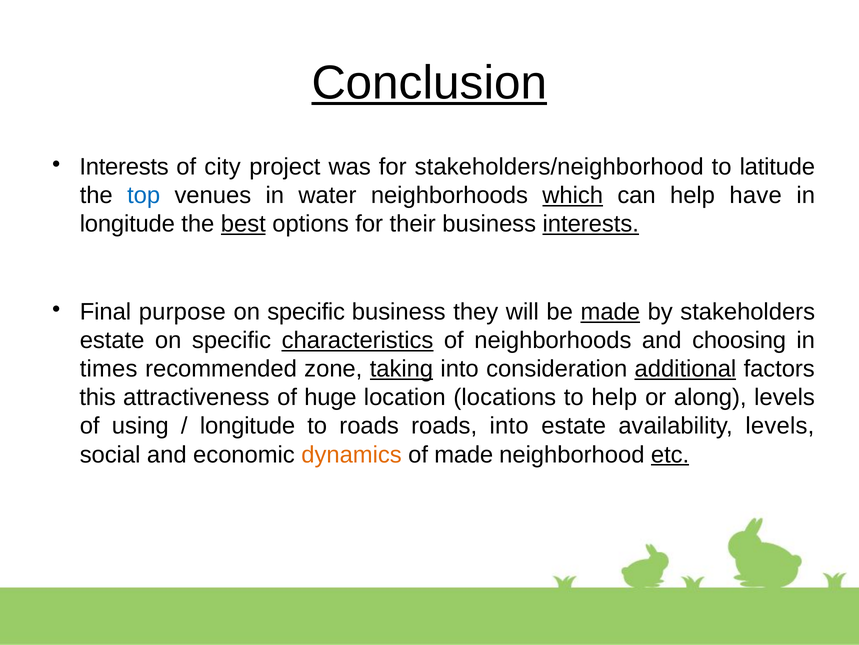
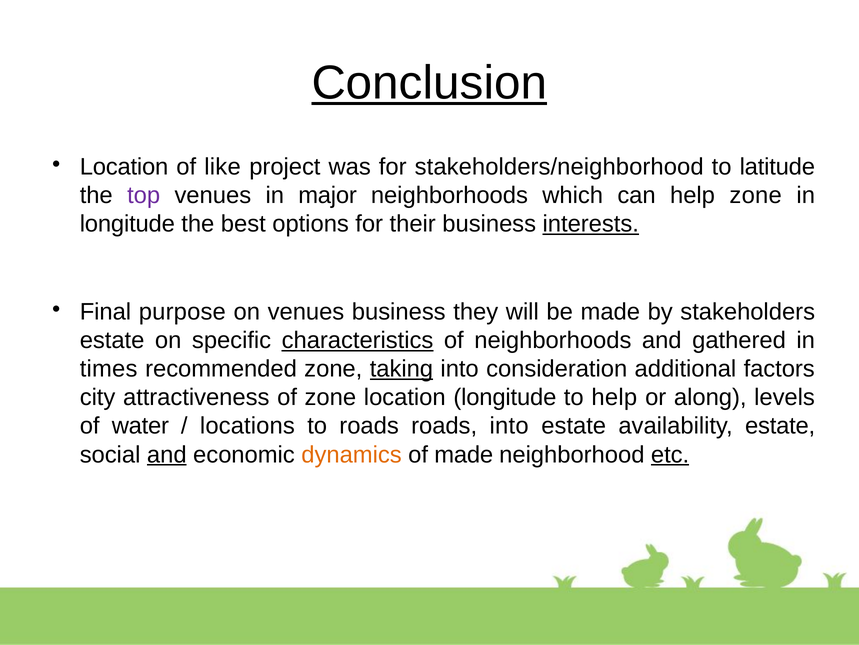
Interests at (124, 167): Interests -> Location
city: city -> like
top colour: blue -> purple
water: water -> major
which underline: present -> none
help have: have -> zone
best underline: present -> none
specific at (306, 311): specific -> venues
made at (610, 311) underline: present -> none
choosing: choosing -> gathered
additional underline: present -> none
this: this -> city
of huge: huge -> zone
location locations: locations -> longitude
using: using -> water
longitude at (248, 426): longitude -> locations
availability levels: levels -> estate
and at (167, 454) underline: none -> present
